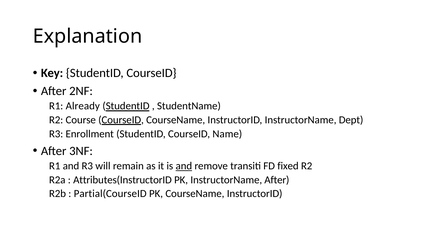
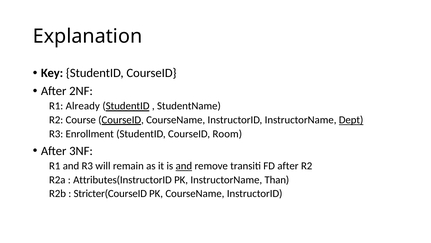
Dept underline: none -> present
Name: Name -> Room
FD fixed: fixed -> after
InstructorName After: After -> Than
Partial(CourseID: Partial(CourseID -> Stricter(CourseID
